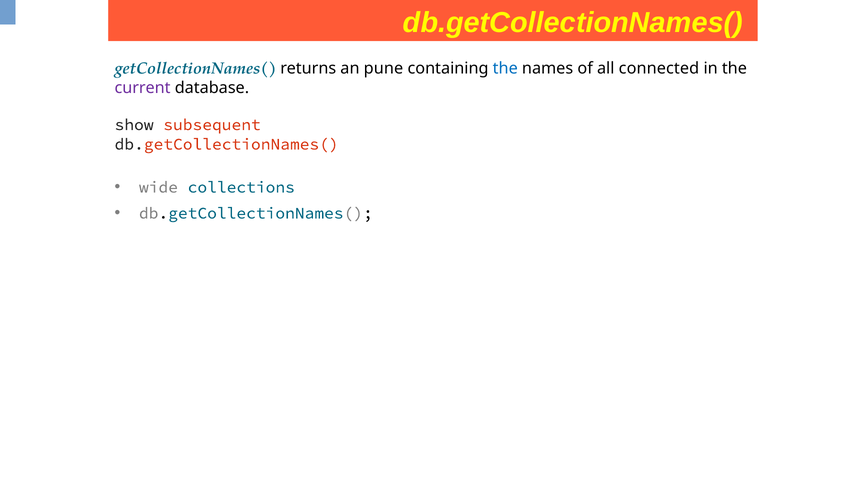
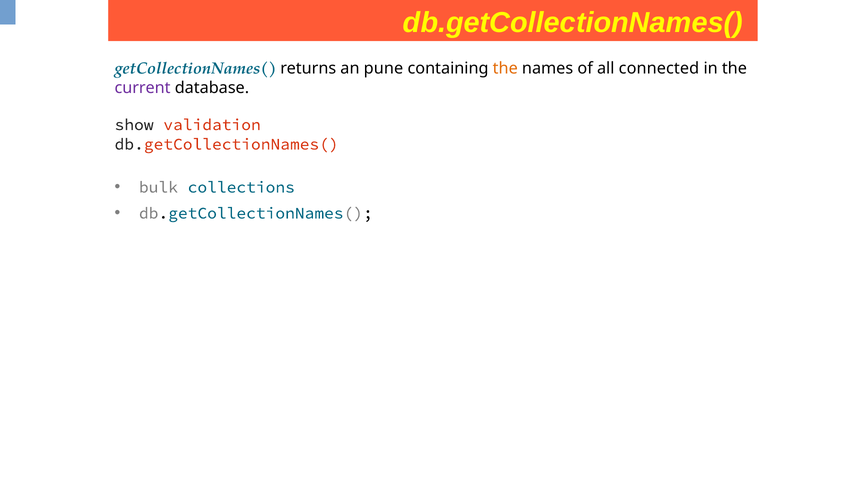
the at (505, 68) colour: blue -> orange
subsequent: subsequent -> validation
wide: wide -> bulk
